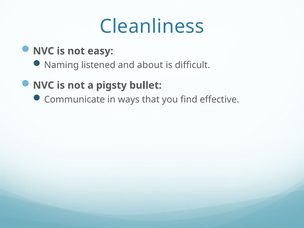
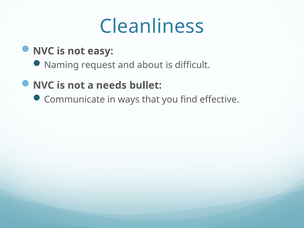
listened: listened -> request
pigsty: pigsty -> needs
